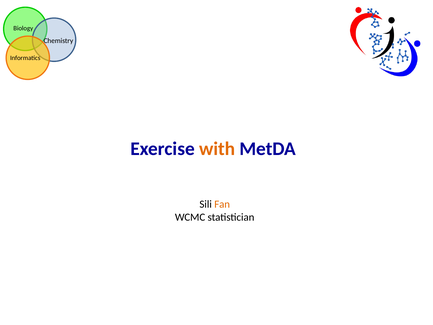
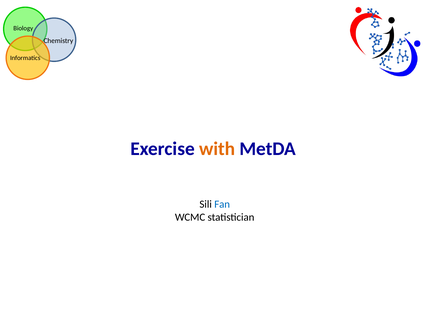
Fan colour: orange -> blue
